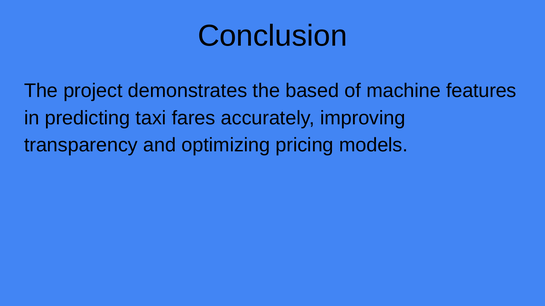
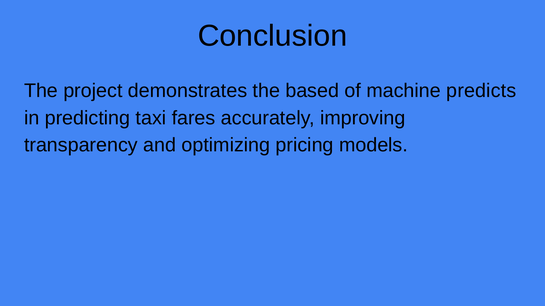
features: features -> predicts
